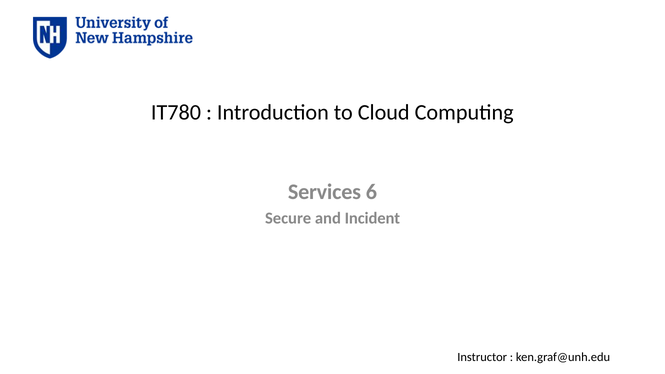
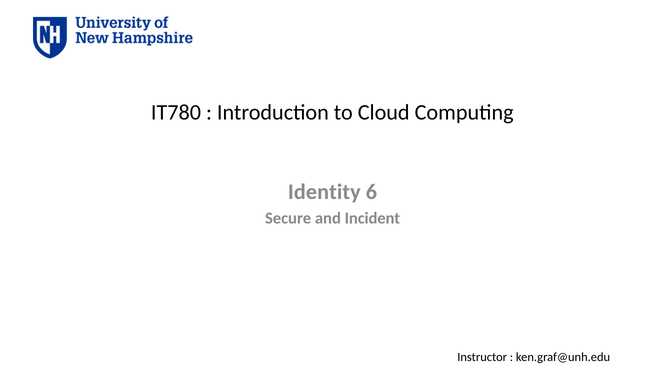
Services: Services -> Identity
